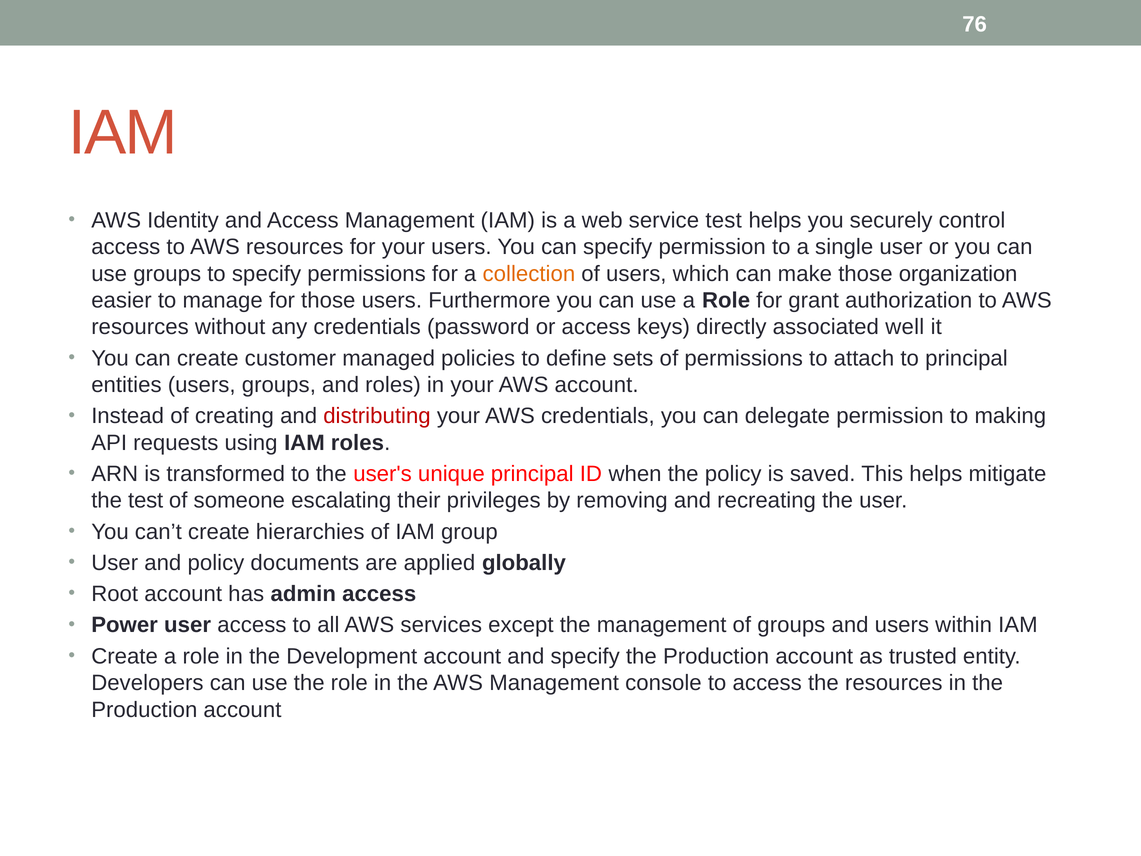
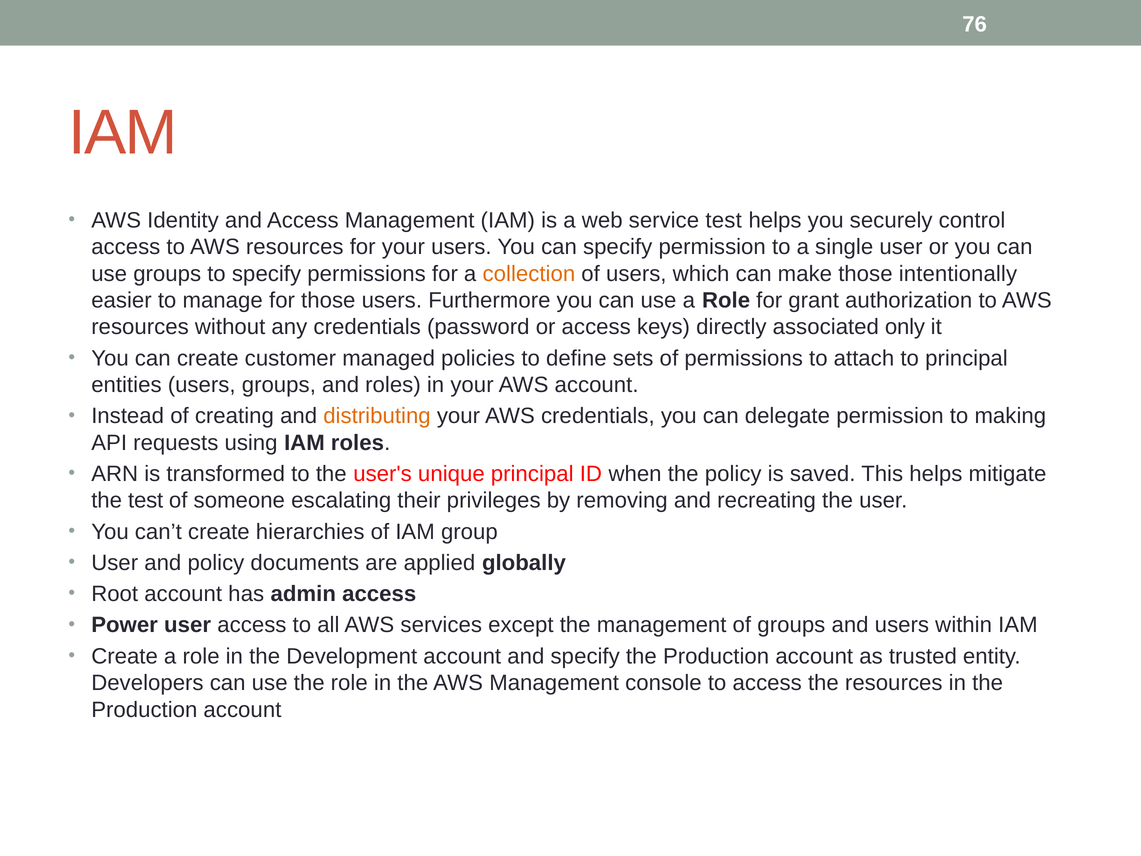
organization: organization -> intentionally
well: well -> only
distributing colour: red -> orange
